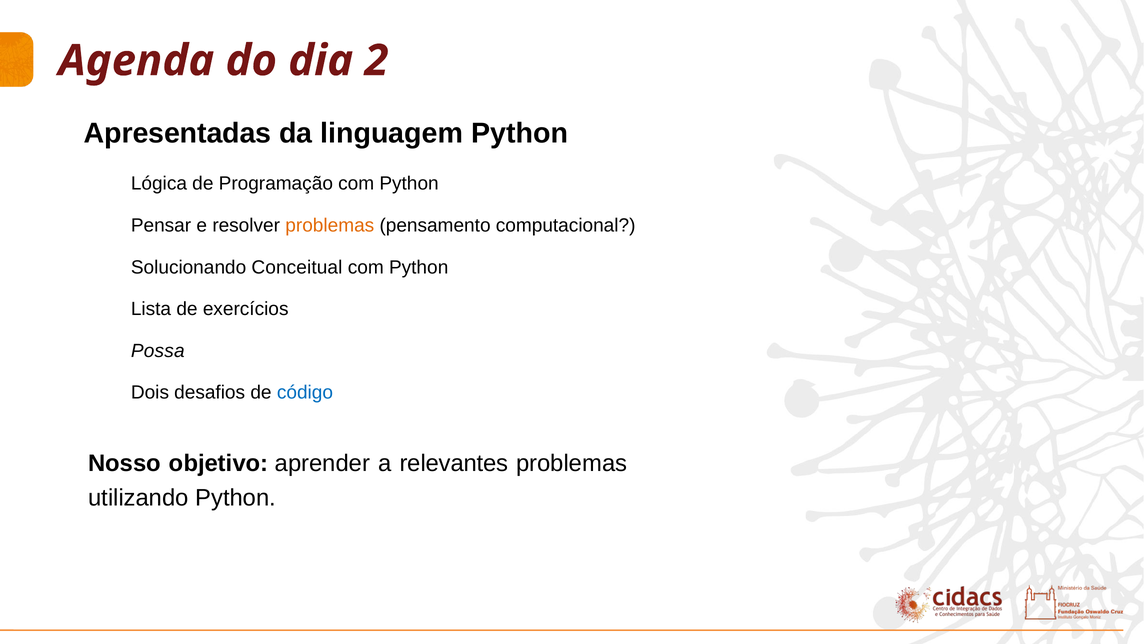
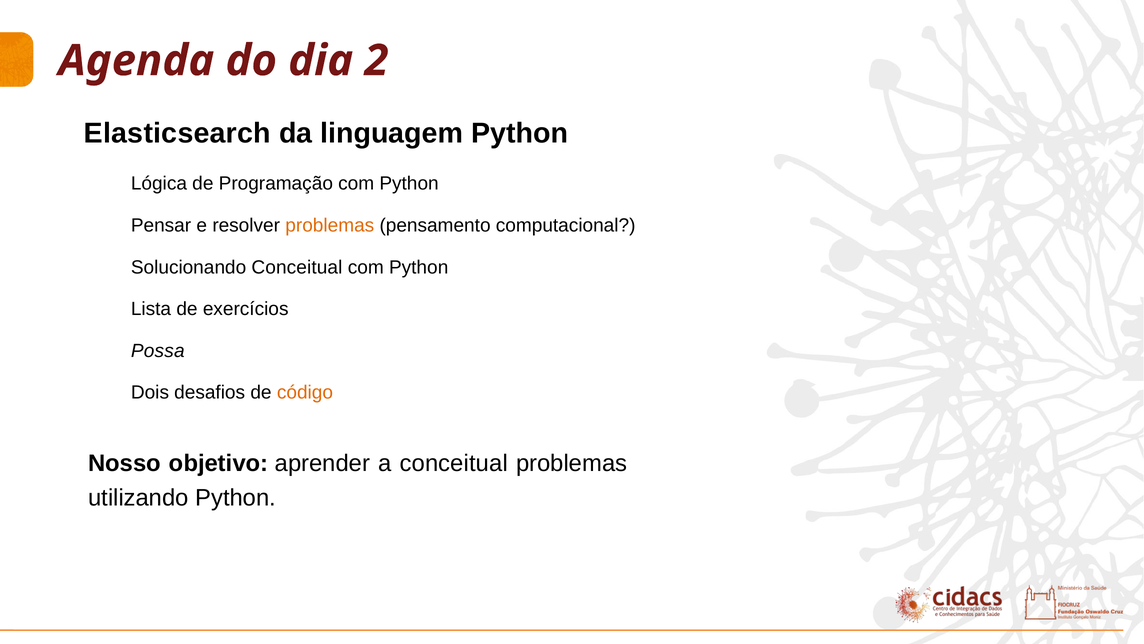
Apresentadas: Apresentadas -> Elasticsearch
código colour: blue -> orange
a relevantes: relevantes -> conceitual
